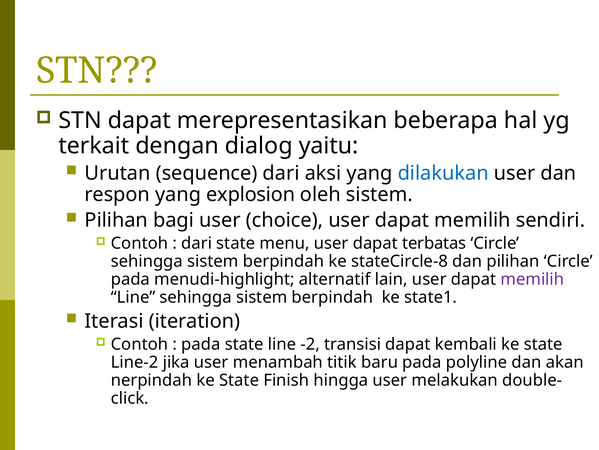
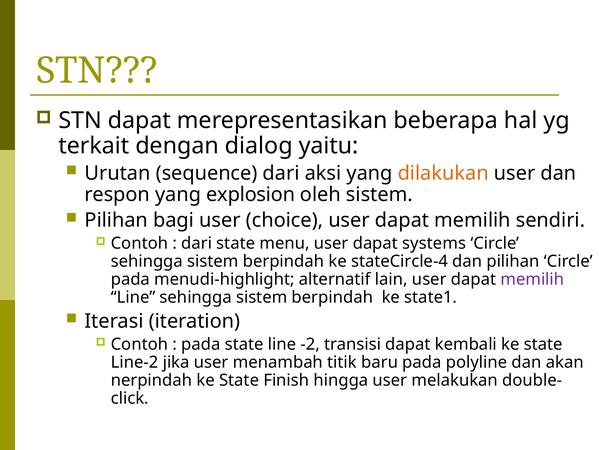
dilakukan colour: blue -> orange
terbatas: terbatas -> systems
stateCircle-8: stateCircle-8 -> stateCircle-4
